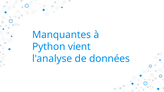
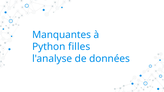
vient: vient -> filles
